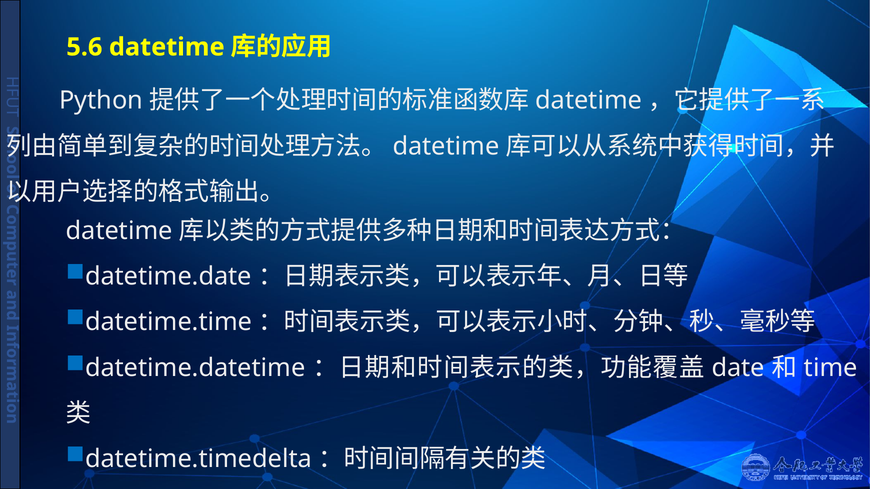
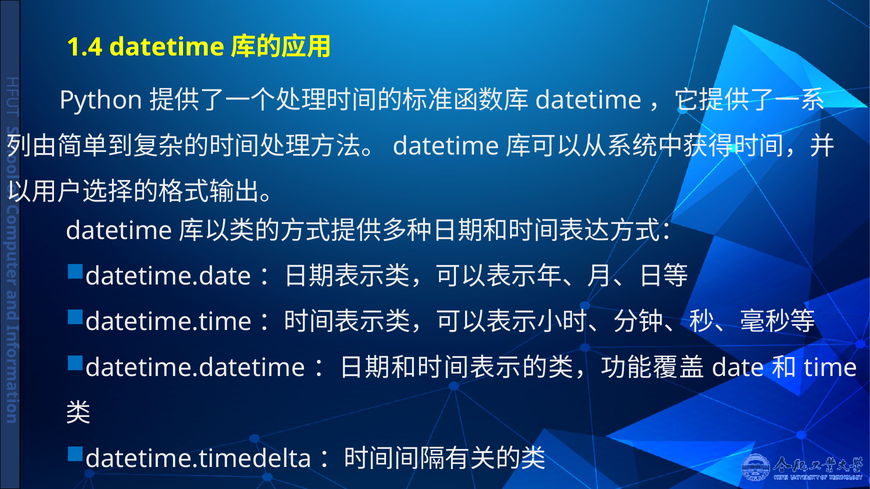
5.6: 5.6 -> 1.4
